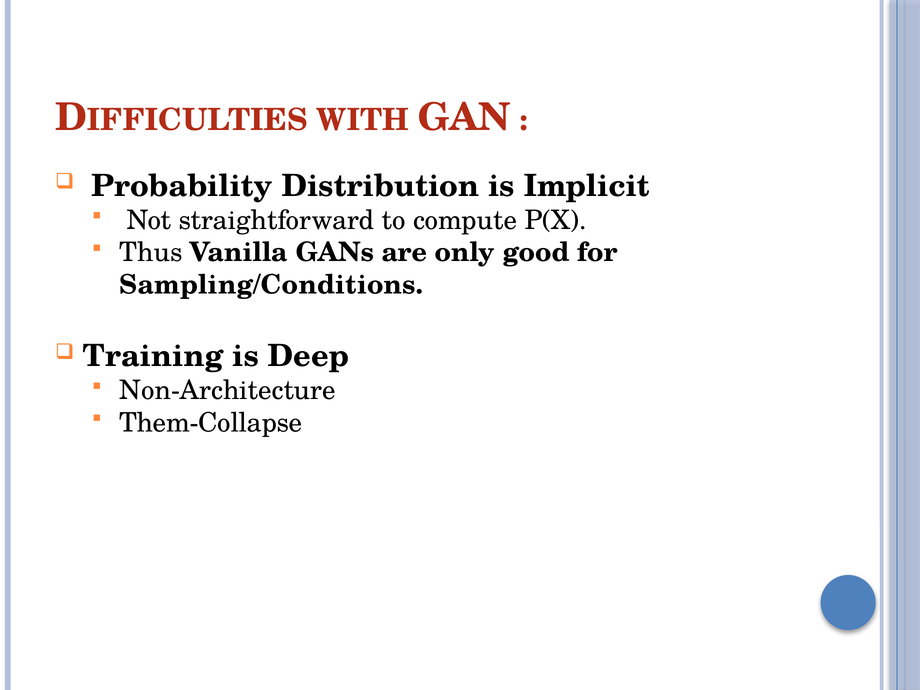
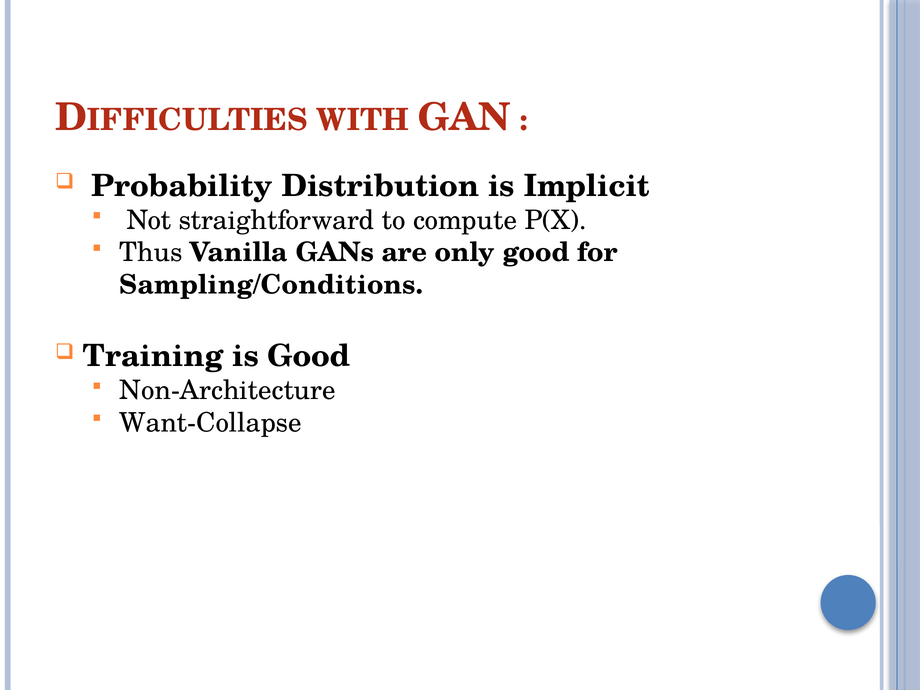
is Deep: Deep -> Good
Them-Collapse: Them-Collapse -> Want-Collapse
